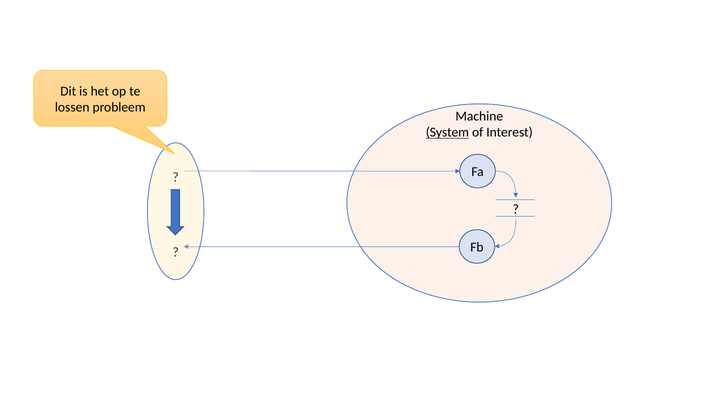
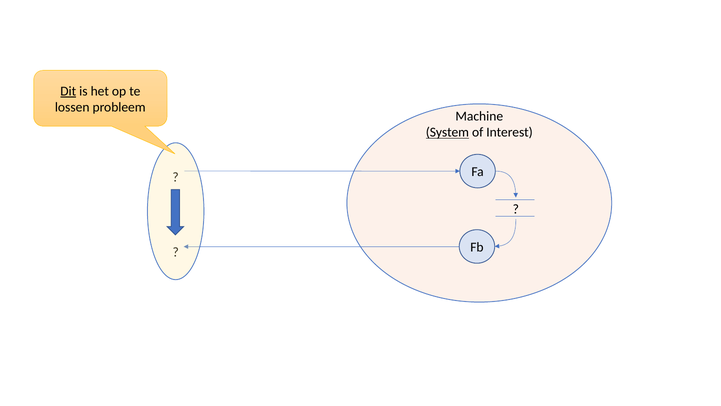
Dit underline: none -> present
